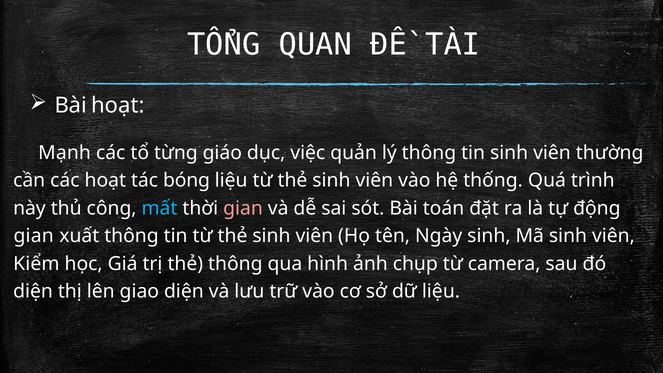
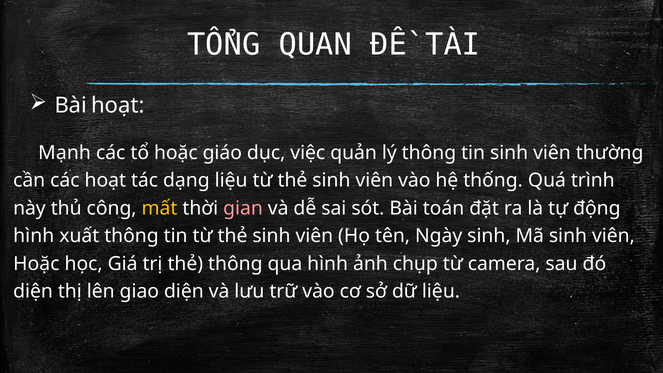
tổ từng: từng -> hoặc
bóng: bóng -> dạng
mất colour: light blue -> yellow
gian at (34, 236): gian -> hình
Kiểm at (36, 264): Kiểm -> Hoặc
